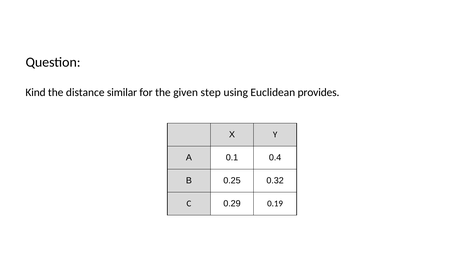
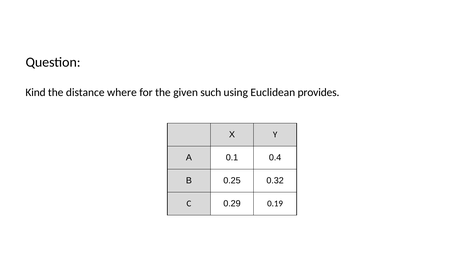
similar: similar -> where
step: step -> such
